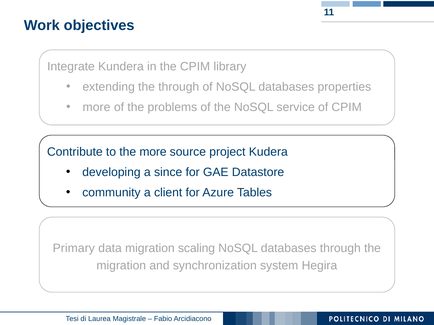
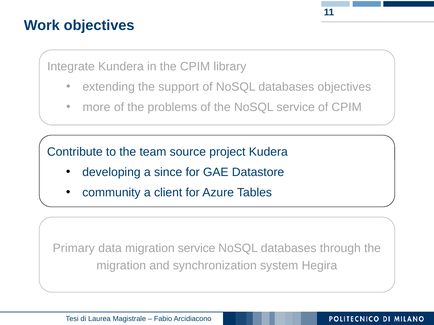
the through: through -> support
databases properties: properties -> objectives
the more: more -> team
migration scaling: scaling -> service
